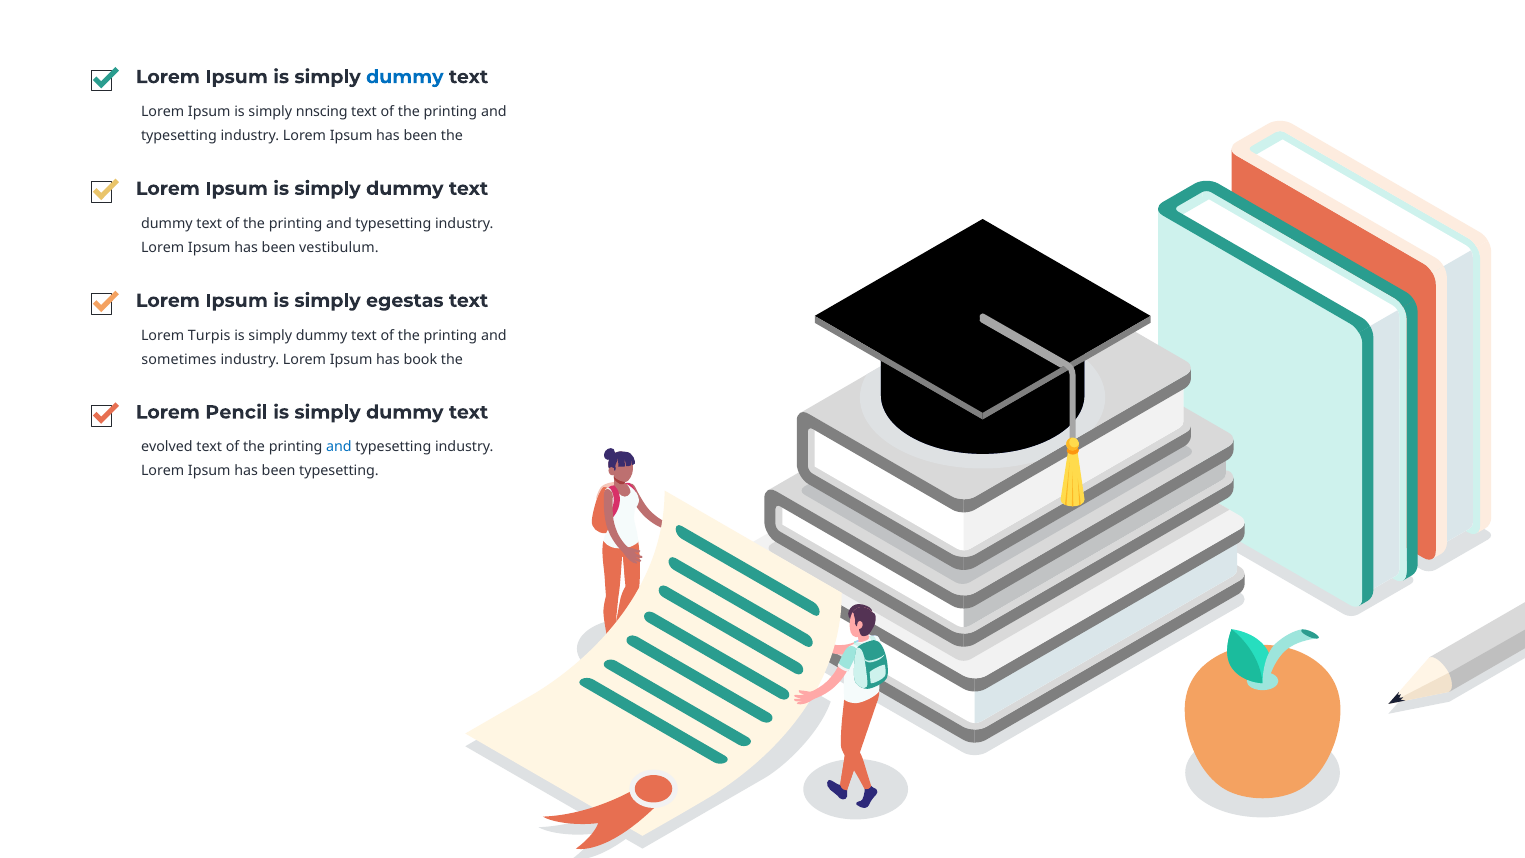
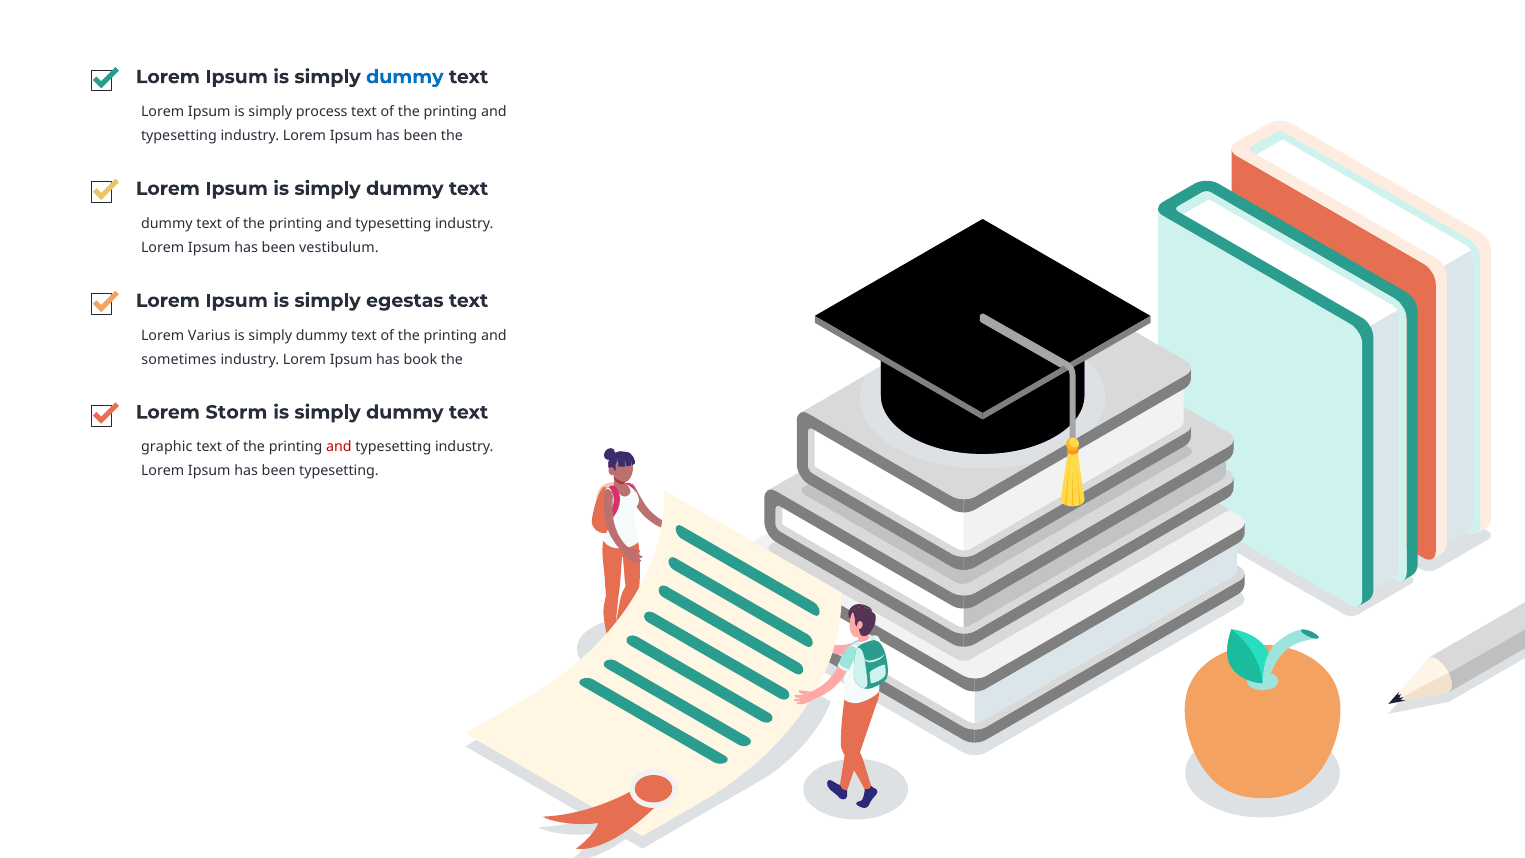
nnscing: nnscing -> process
Turpis: Turpis -> Varius
Pencil: Pencil -> Storm
evolved: evolved -> graphic
and at (339, 447) colour: blue -> red
